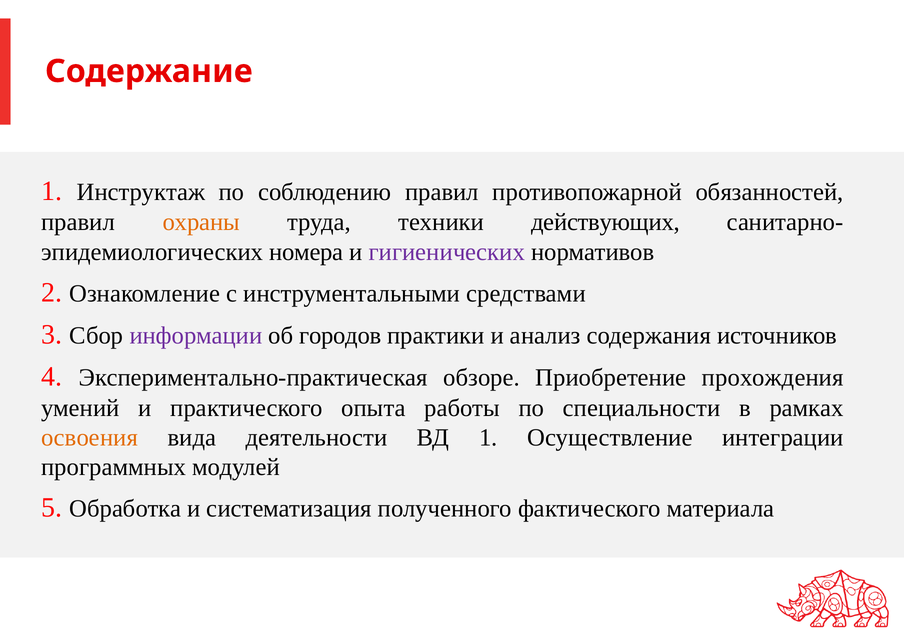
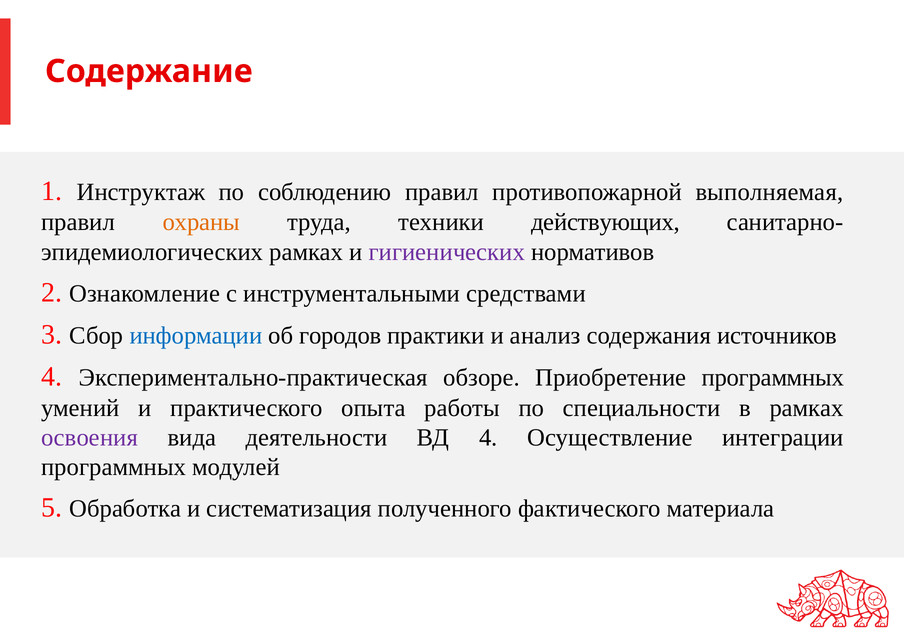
обязанностей: обязанностей -> выполняемая
номера at (306, 252): номера -> рамках
информации colour: purple -> blue
Приобретение прохождения: прохождения -> программных
освоения colour: orange -> purple
ВД 1: 1 -> 4
